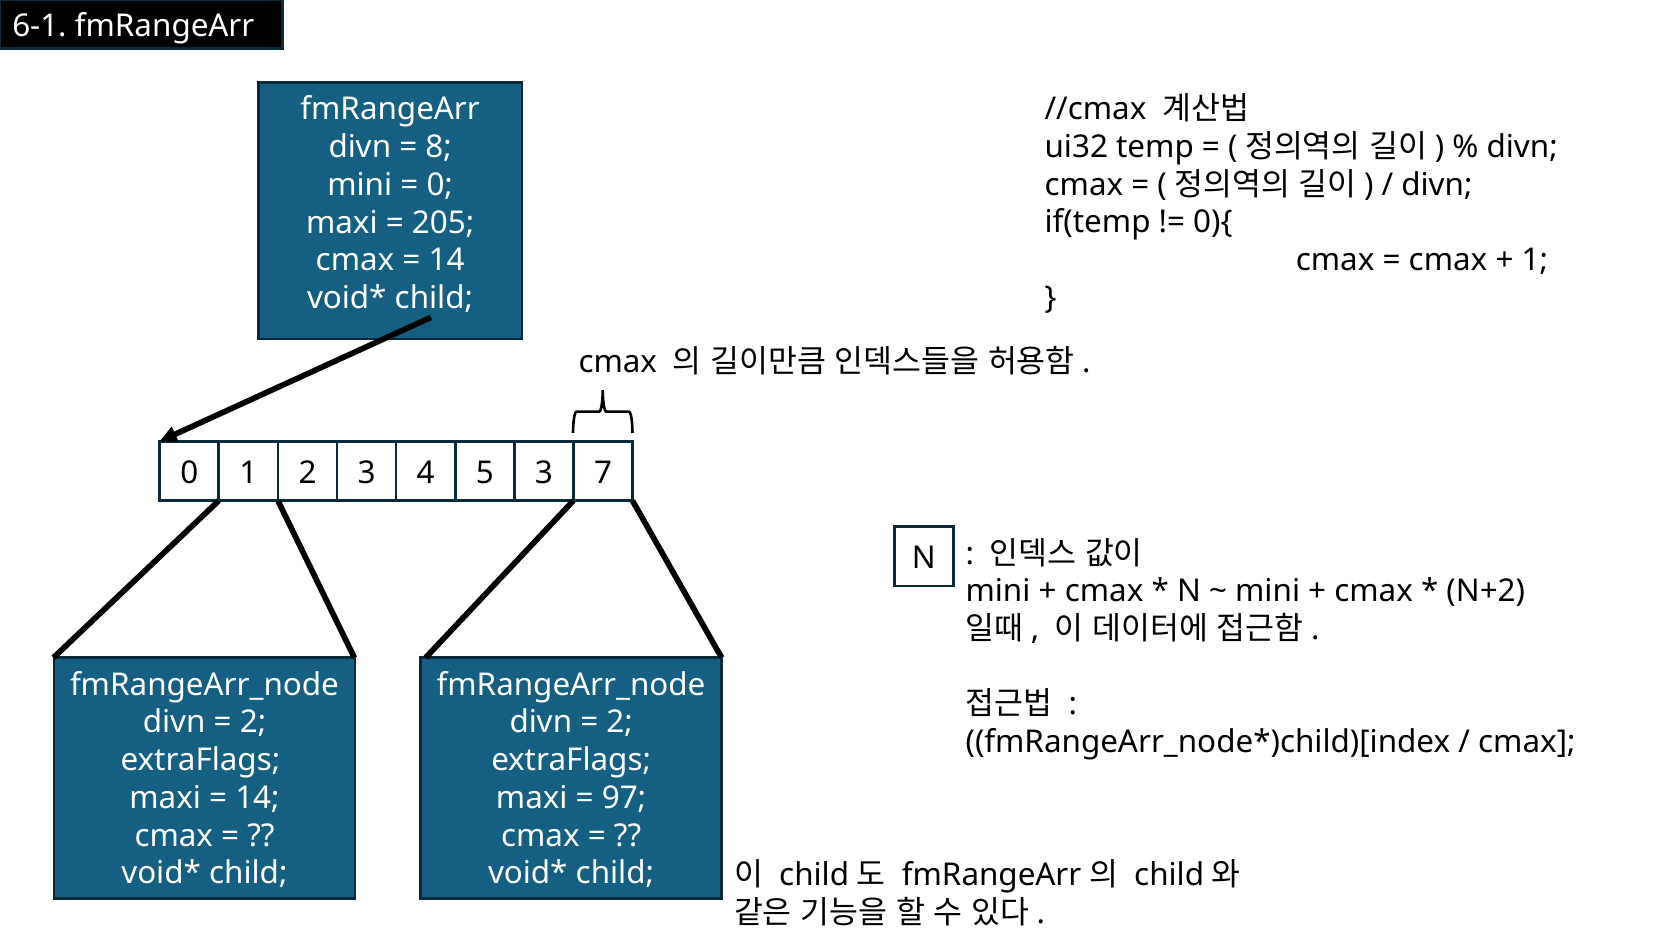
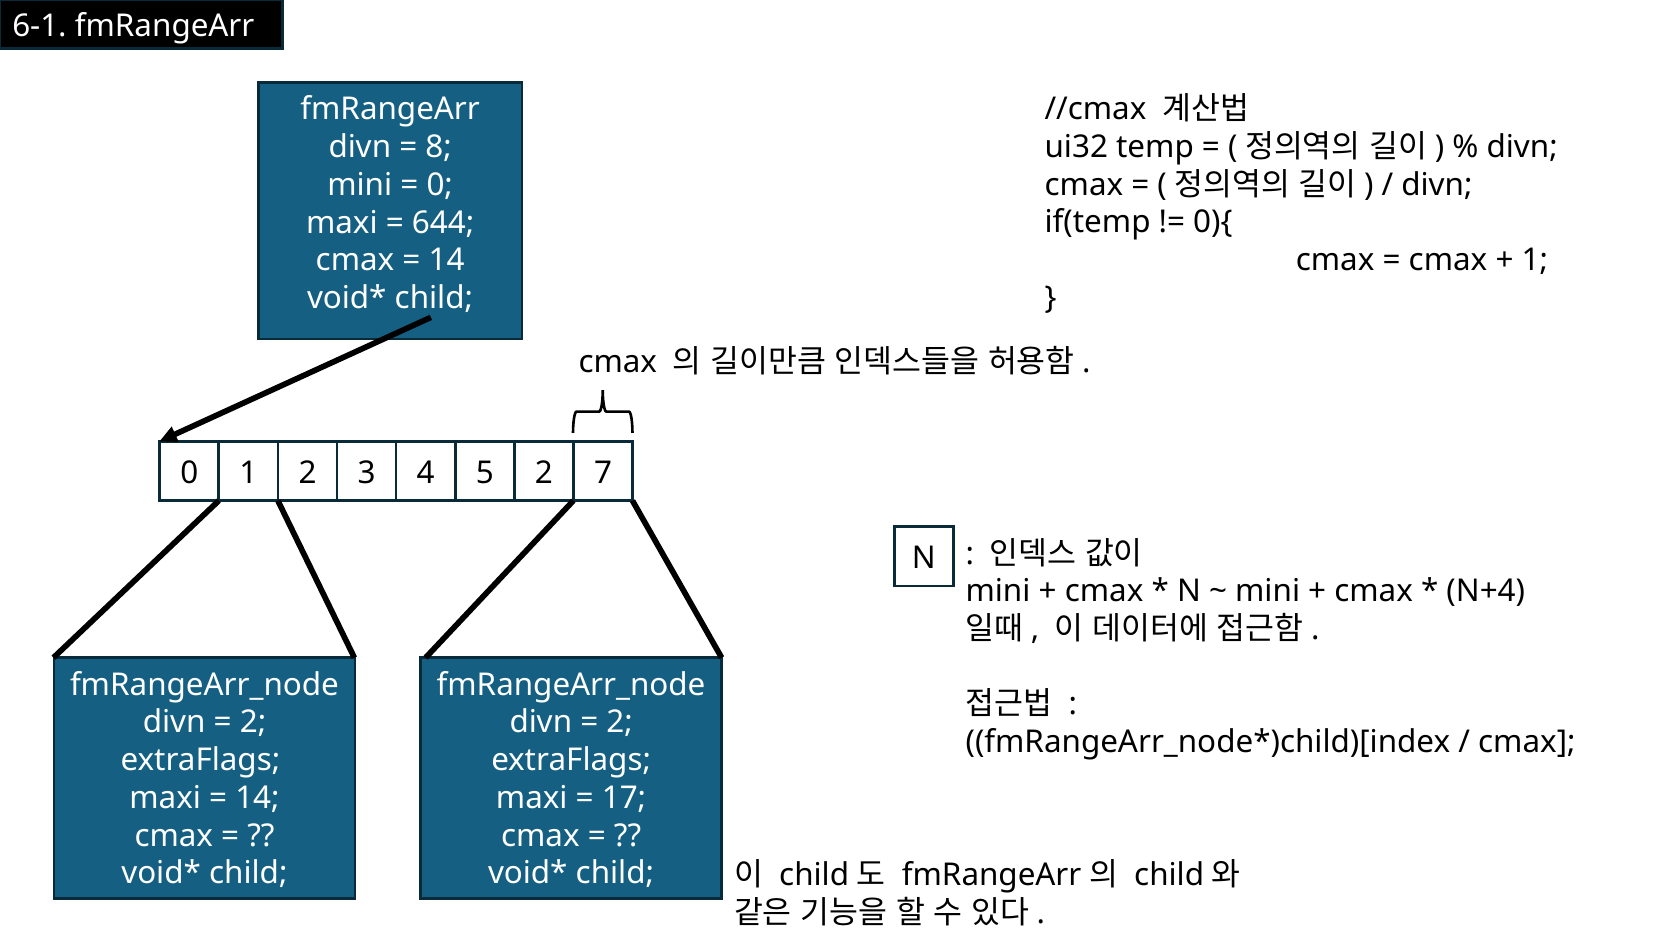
205: 205 -> 644
5 3: 3 -> 2
N+2: N+2 -> N+4
97: 97 -> 17
